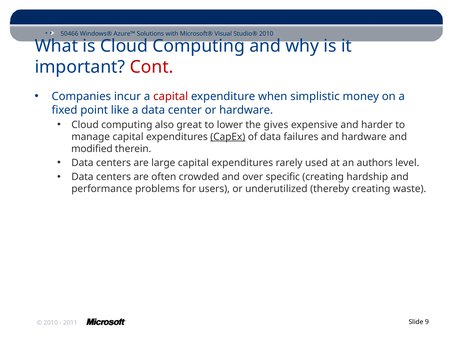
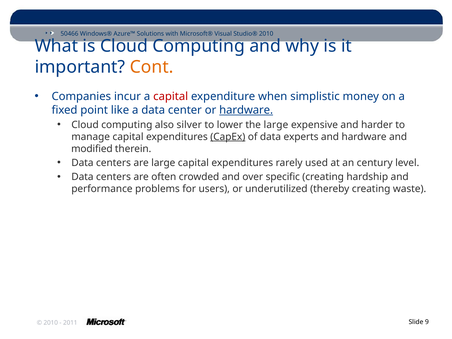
Cont colour: red -> orange
hardware at (246, 110) underline: none -> present
great: great -> silver
the gives: gives -> large
failures: failures -> experts
authors: authors -> century
